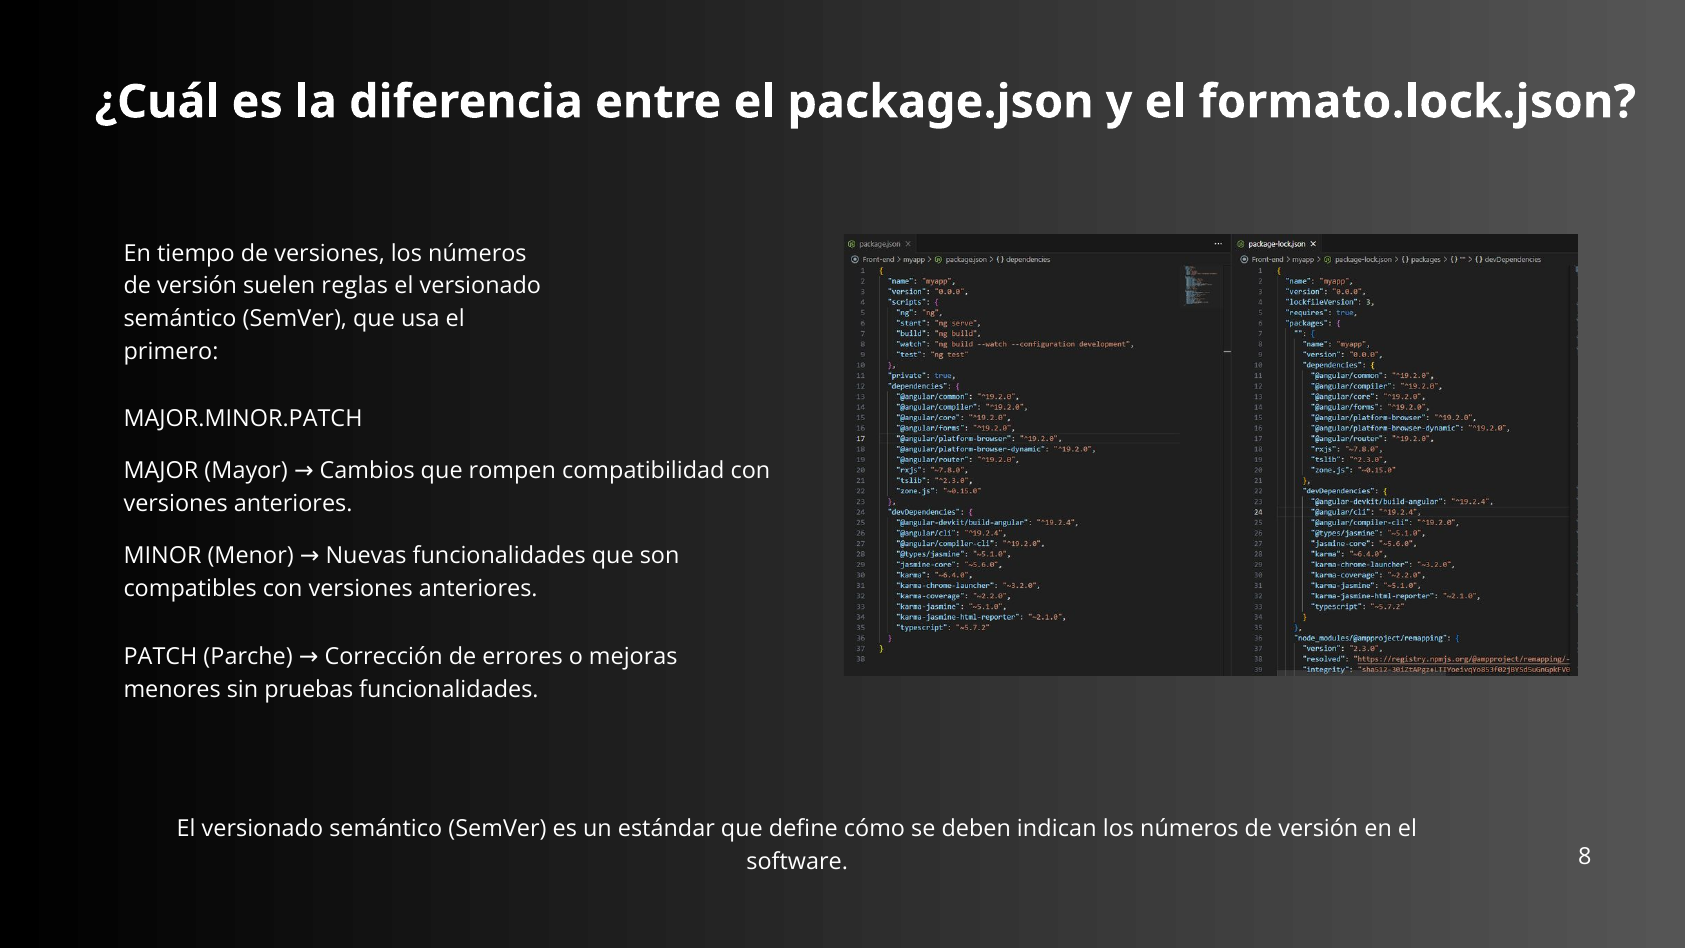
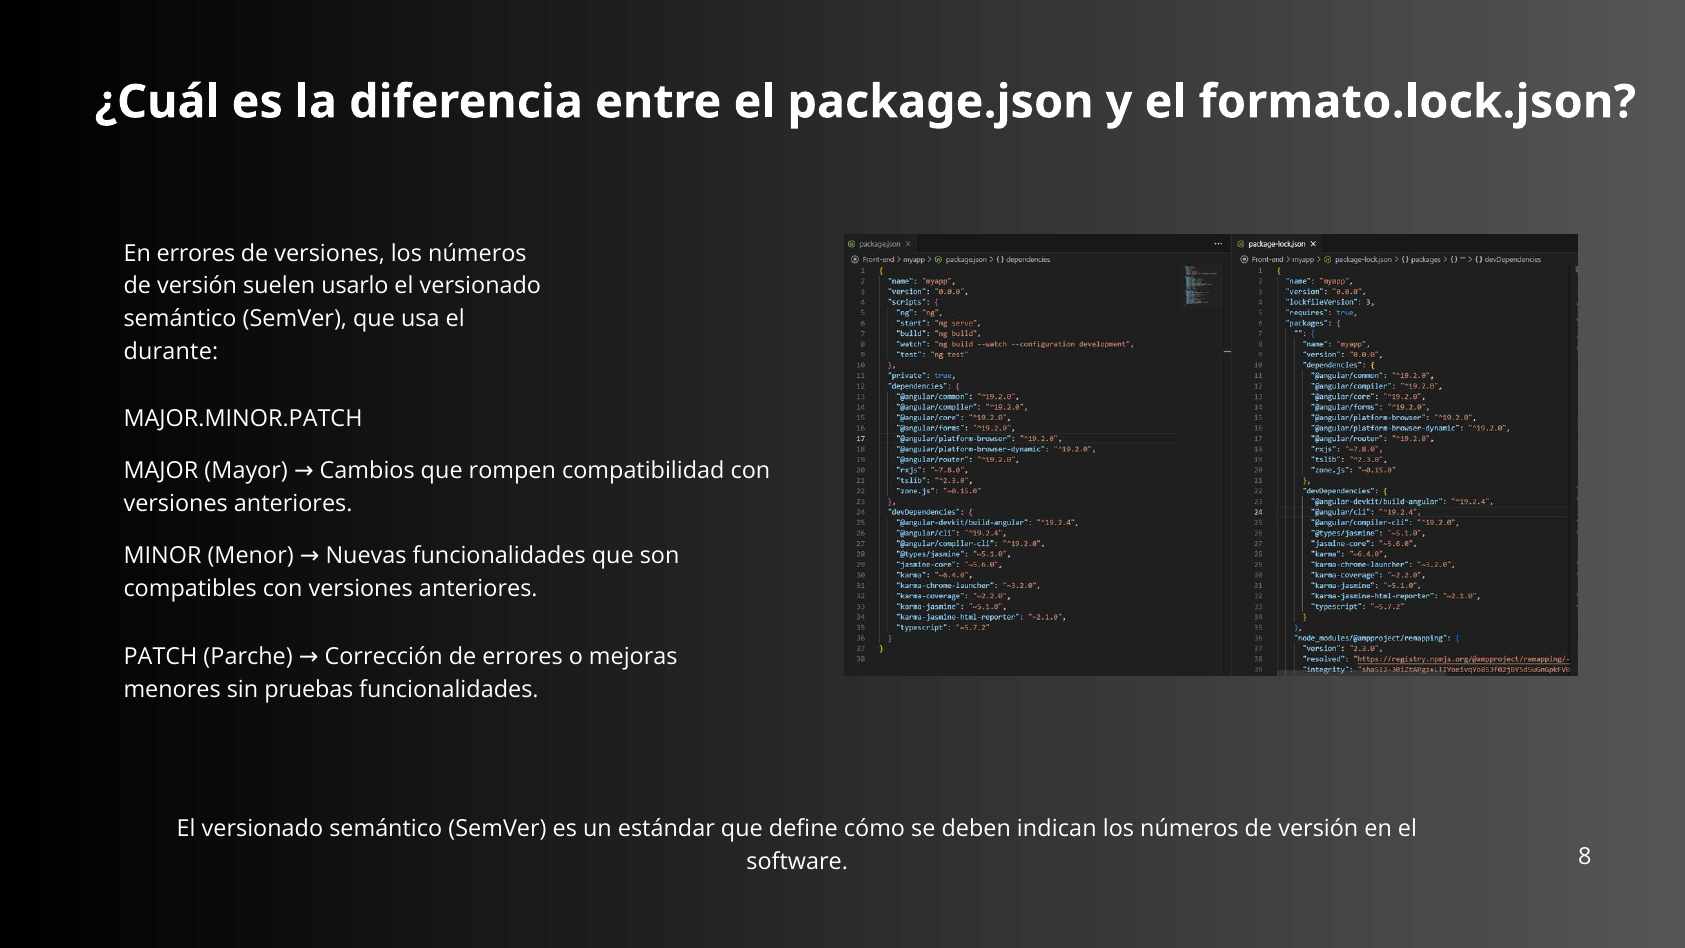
En tiempo: tiempo -> errores
reglas: reglas -> usarlo
primero: primero -> durante
